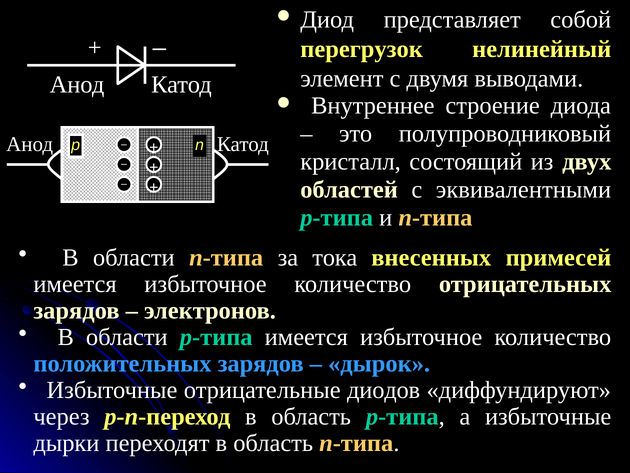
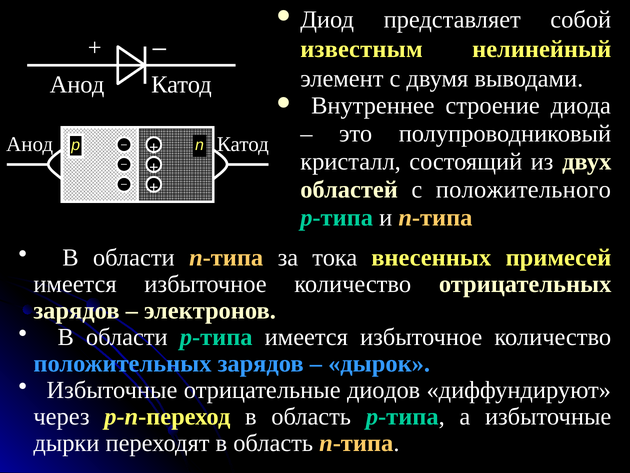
перегрузок: перегрузок -> известным
эквивалентными: эквивалентными -> положительного
